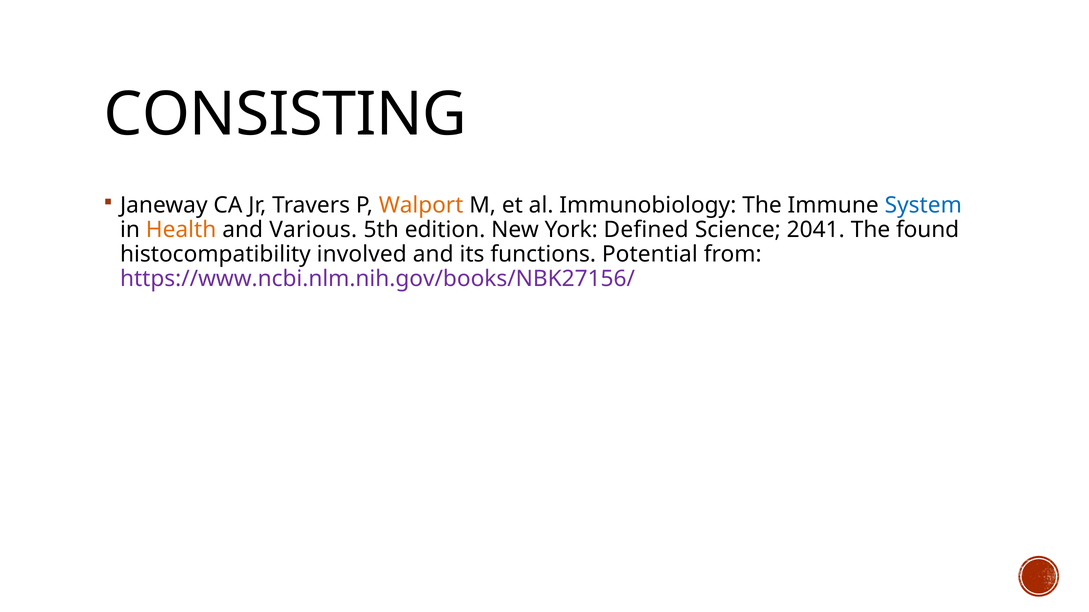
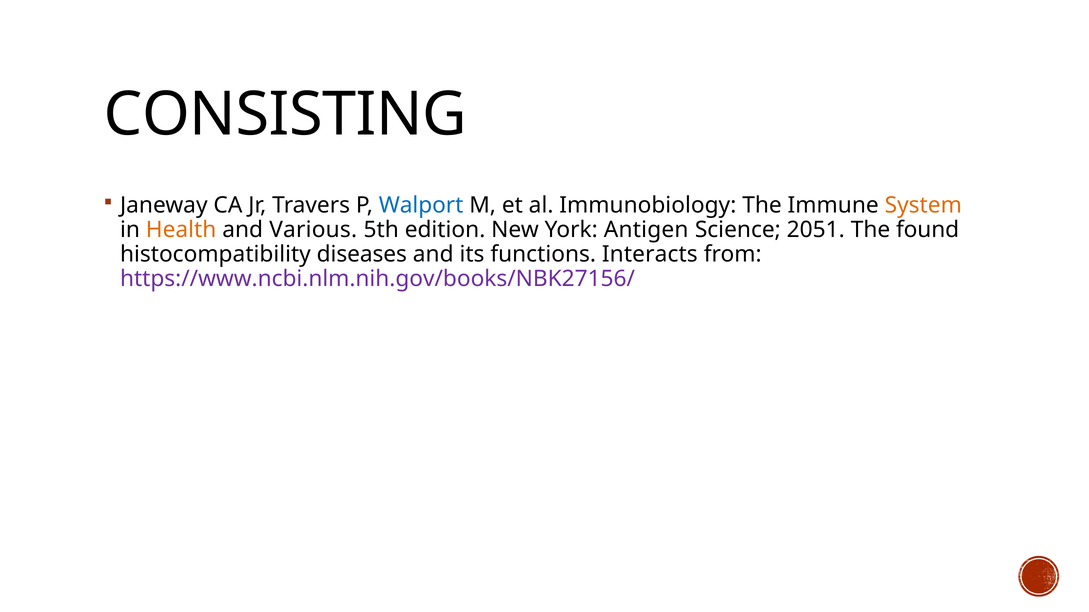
Walport colour: orange -> blue
System colour: blue -> orange
Defined: Defined -> Antigen
2041: 2041 -> 2051
involved: involved -> diseases
Potential: Potential -> Interacts
